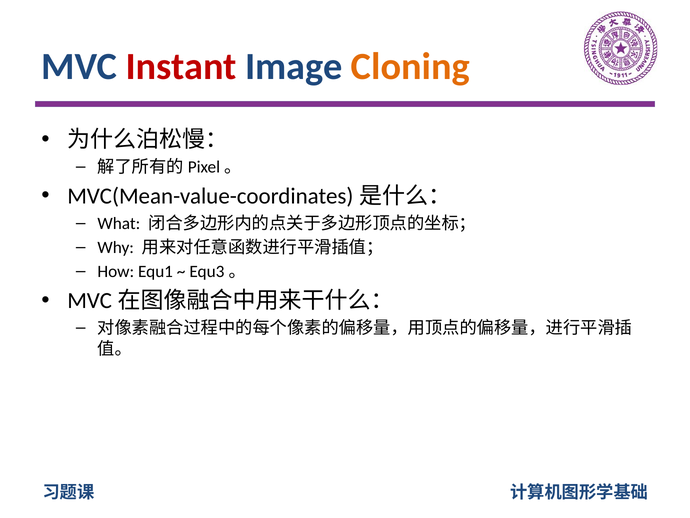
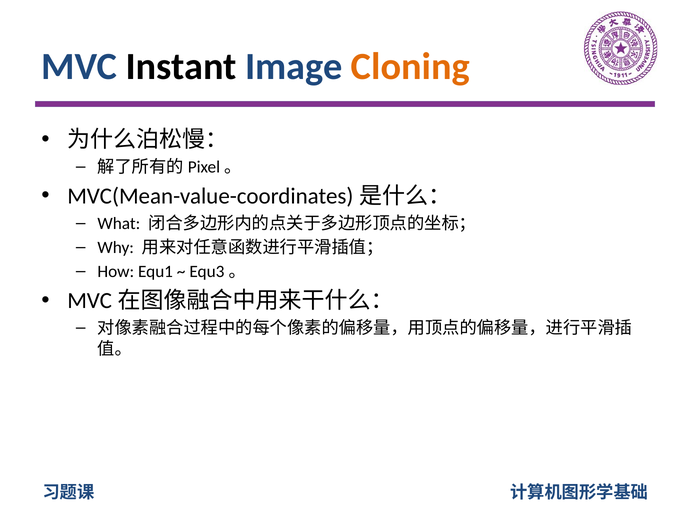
Instant colour: red -> black
